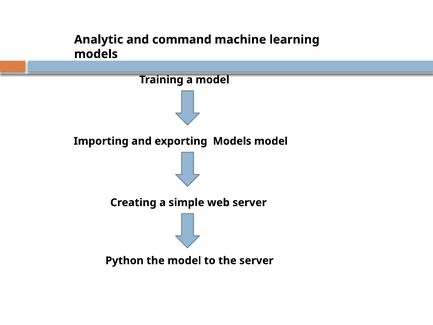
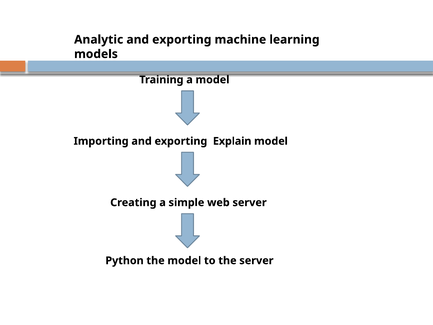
command at (182, 40): command -> exporting
exporting Models: Models -> Explain
